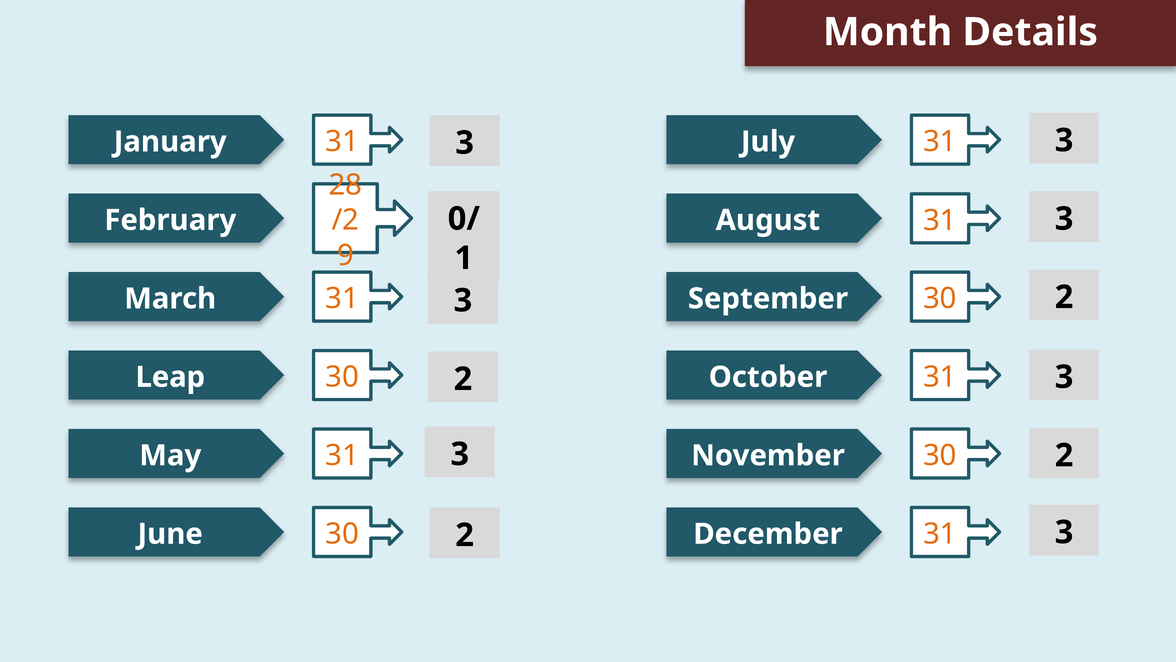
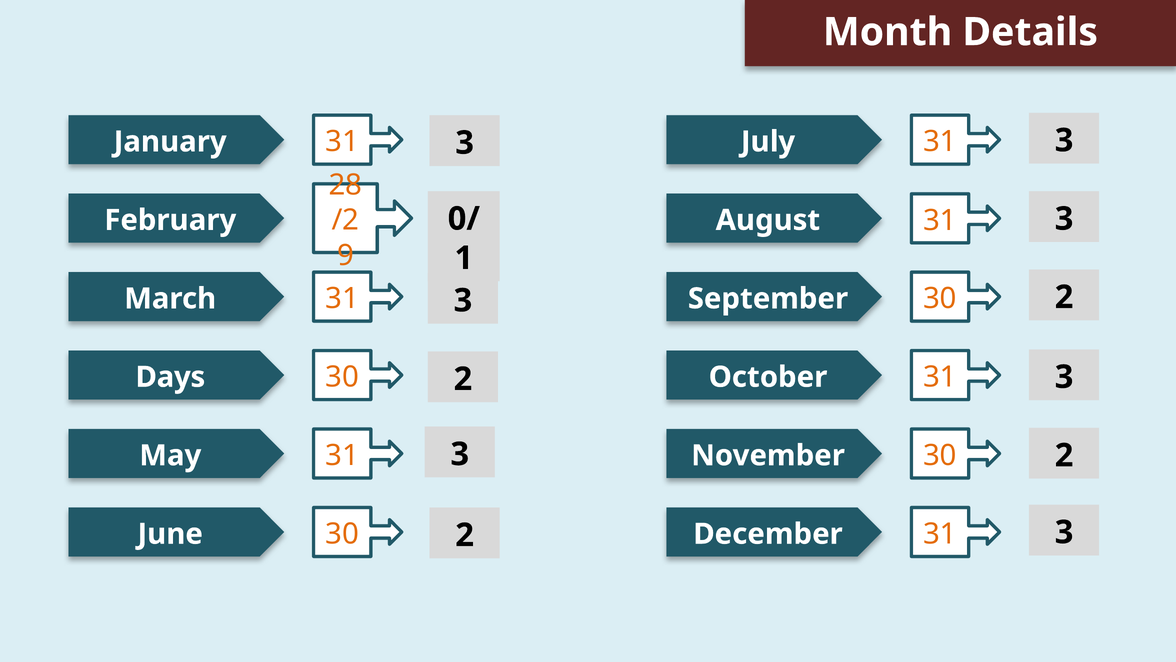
Leap: Leap -> Days
